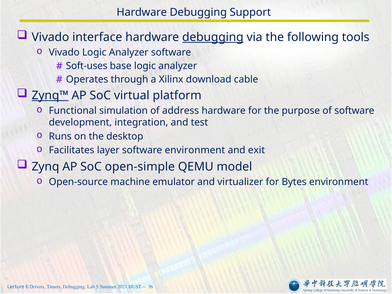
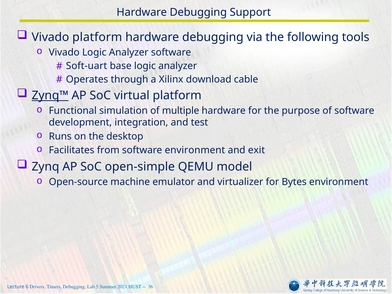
Vivado interface: interface -> platform
debugging at (213, 37) underline: present -> none
Soft-uses: Soft-uses -> Soft-uart
address: address -> multiple
layer: layer -> from
